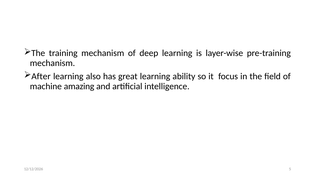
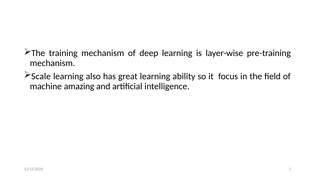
After: After -> Scale
